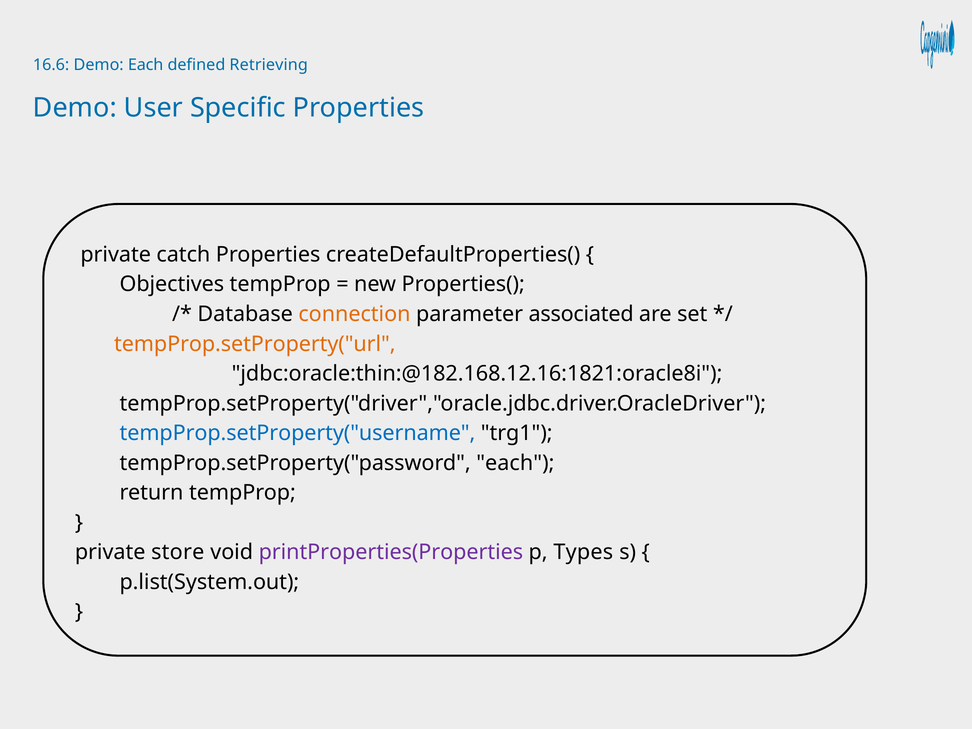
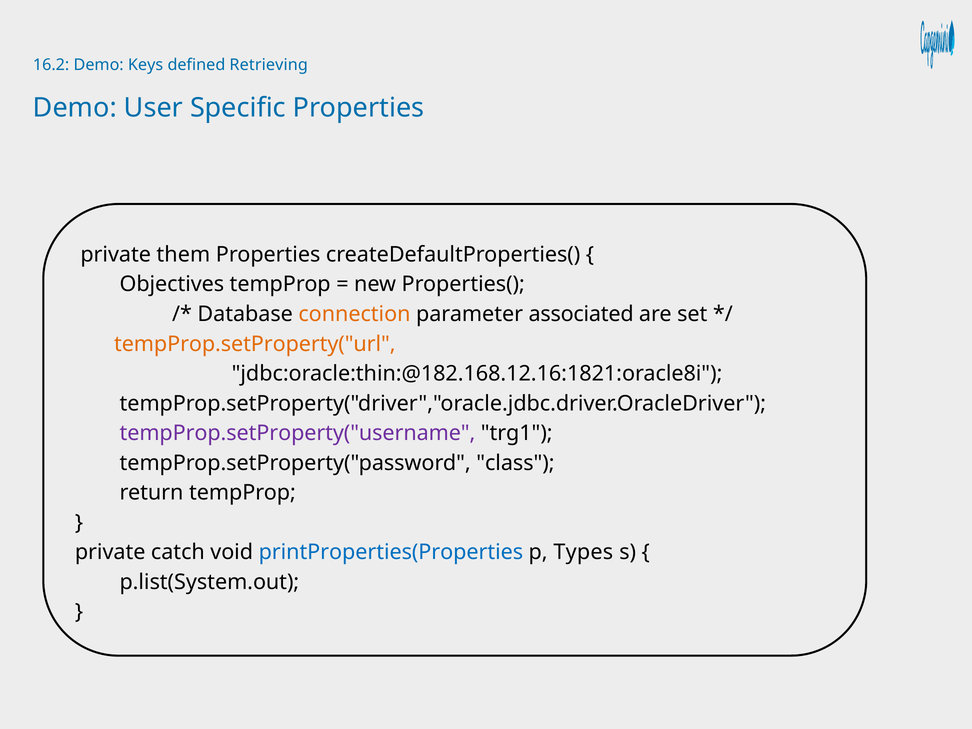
16.6: 16.6 -> 16.2
Demo Each: Each -> Keys
catch: catch -> them
tempProp.setProperty("username colour: blue -> purple
tempProp.setProperty("password each: each -> class
store: store -> catch
printProperties(Properties colour: purple -> blue
